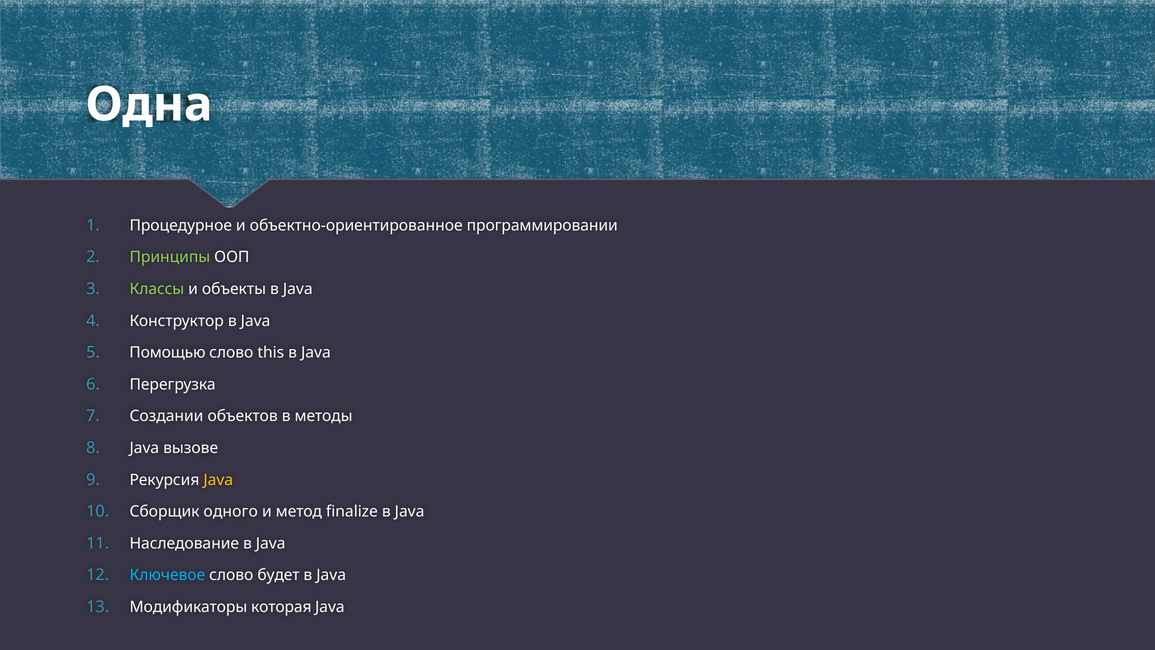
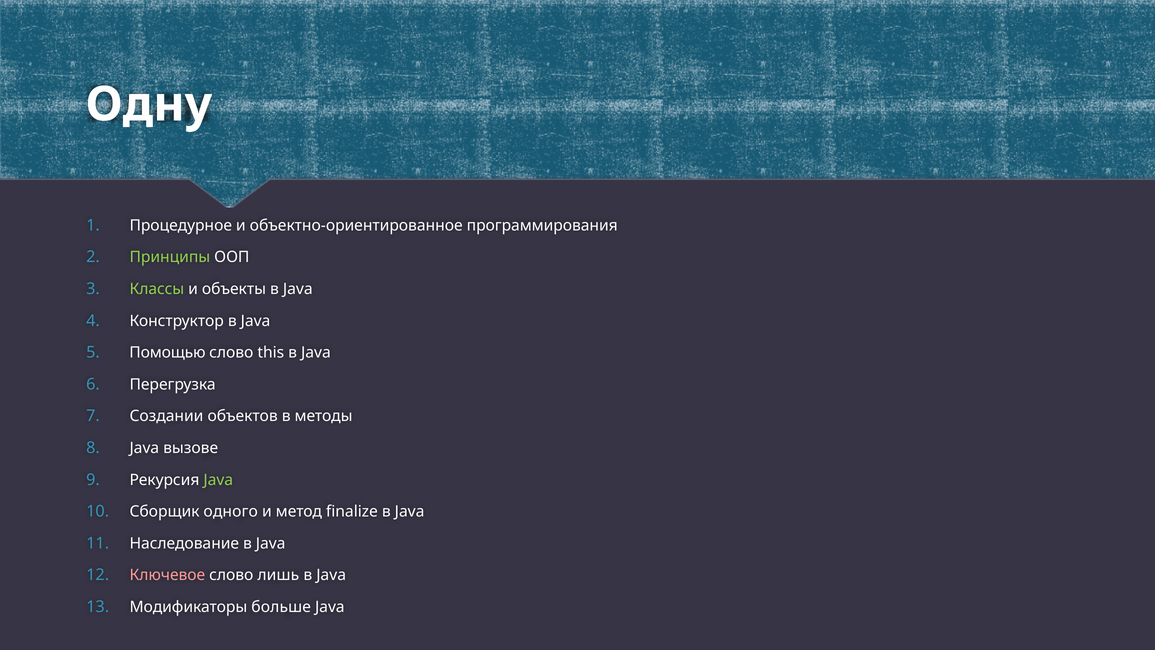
Одна: Одна -> Одну
программировании: программировании -> программирования
Java at (218, 480) colour: yellow -> light green
Ключевое colour: light blue -> pink
будет: будет -> лишь
которая: которая -> больше
